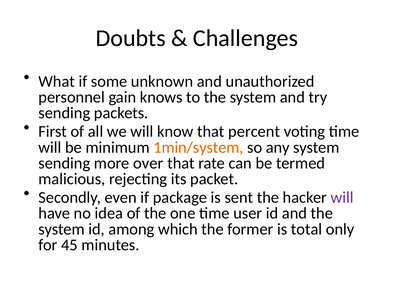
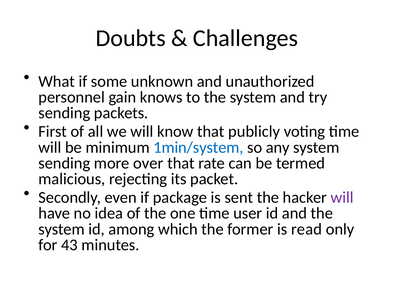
percent: percent -> publicly
1min/system colour: orange -> blue
total: total -> read
45: 45 -> 43
